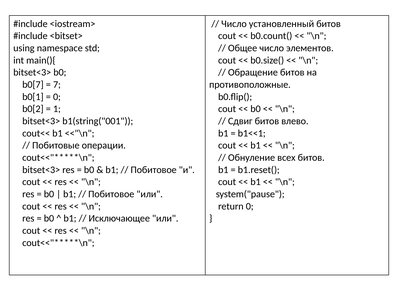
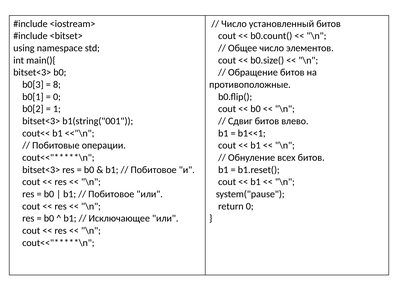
b0[7: b0[7 -> b0[3
7: 7 -> 8
